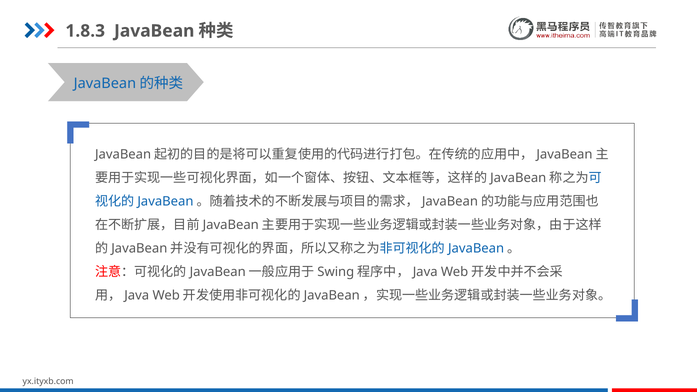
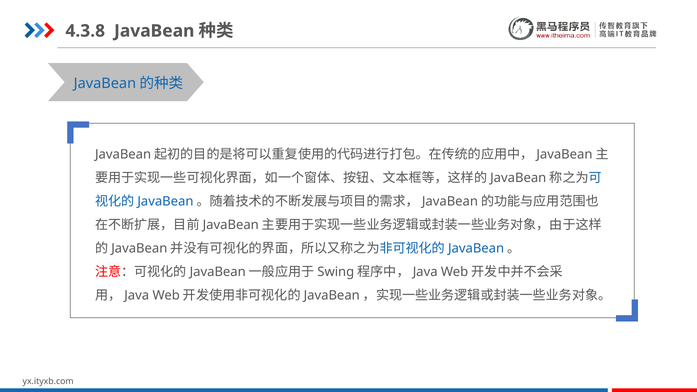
1.8.3: 1.8.3 -> 4.3.8
